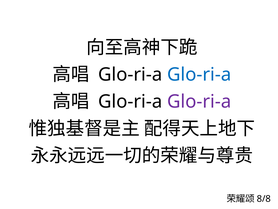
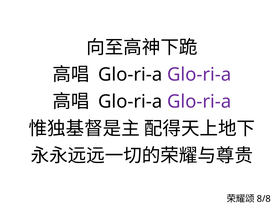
Glo-ri-a at (199, 74) colour: blue -> purple
